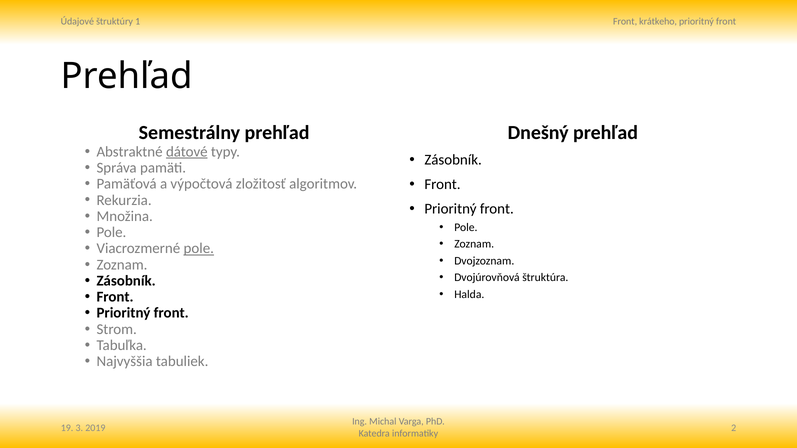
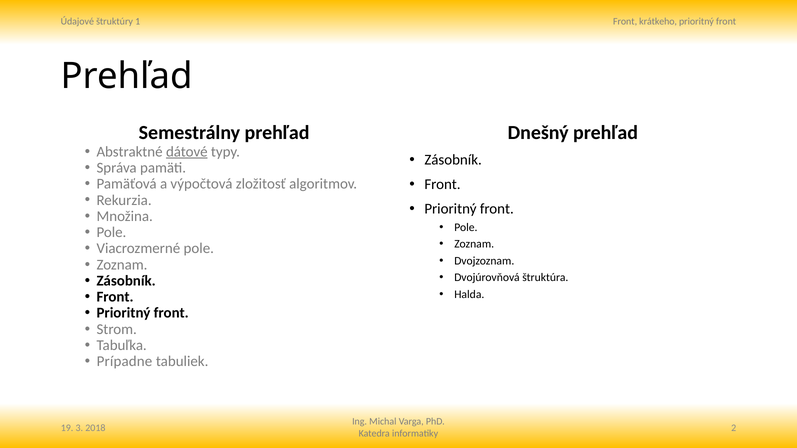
pole at (199, 249) underline: present -> none
Najvyššia: Najvyššia -> Prípadne
2019: 2019 -> 2018
